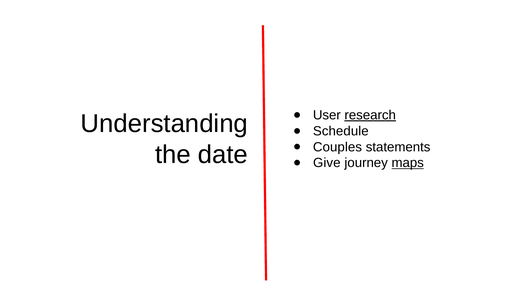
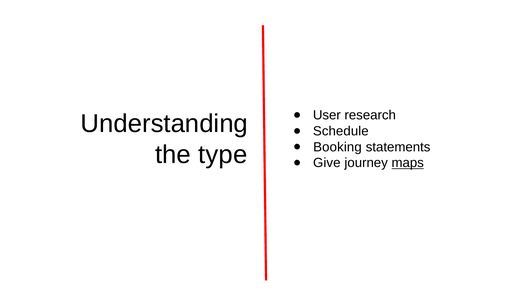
research underline: present -> none
Couples: Couples -> Booking
date: date -> type
